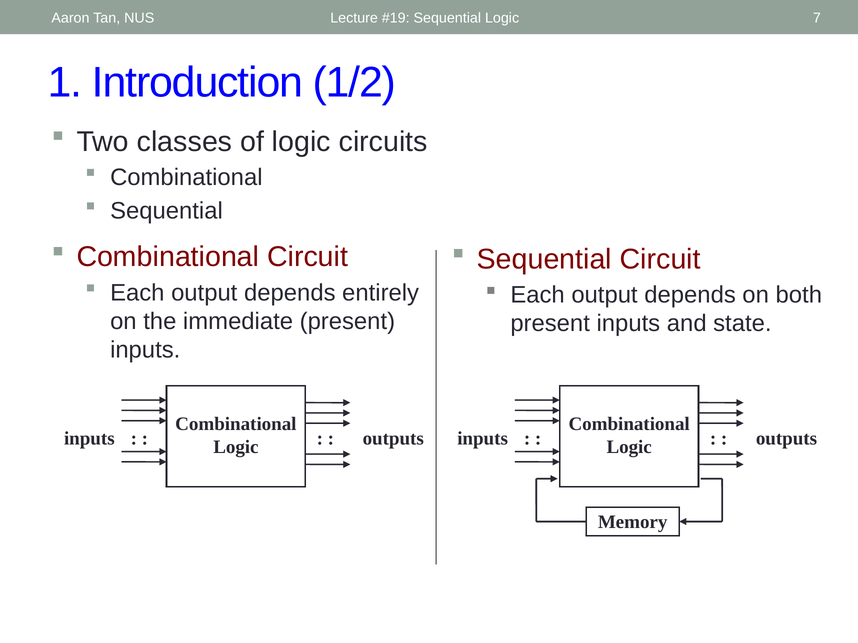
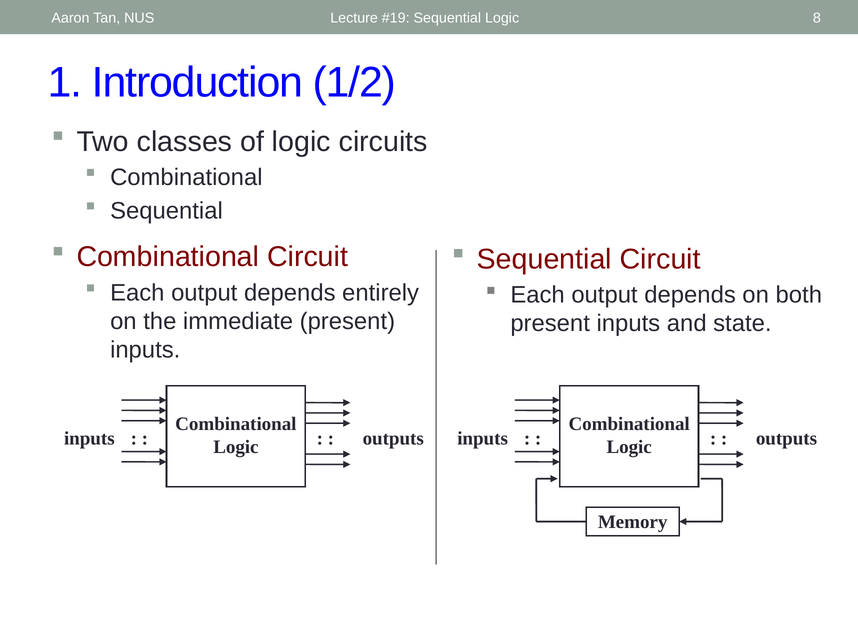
7: 7 -> 8
